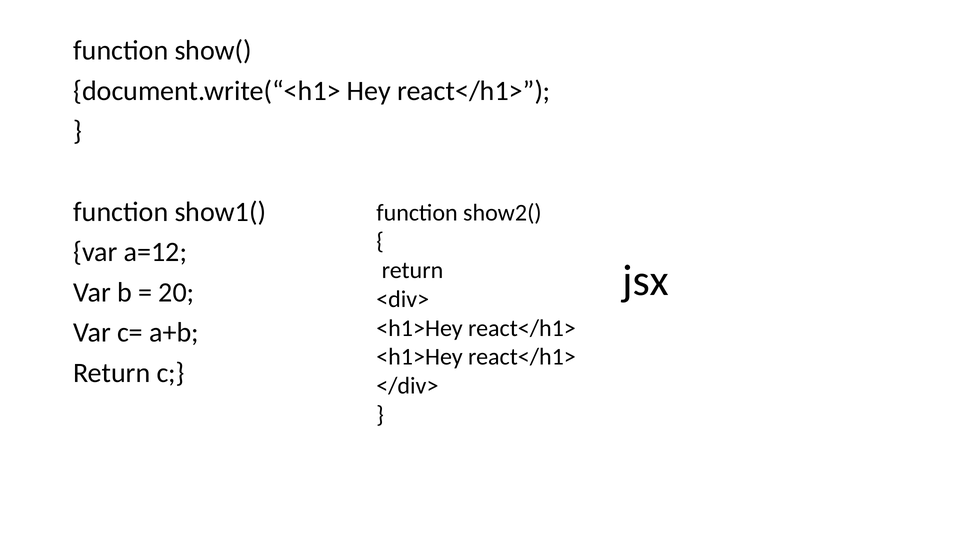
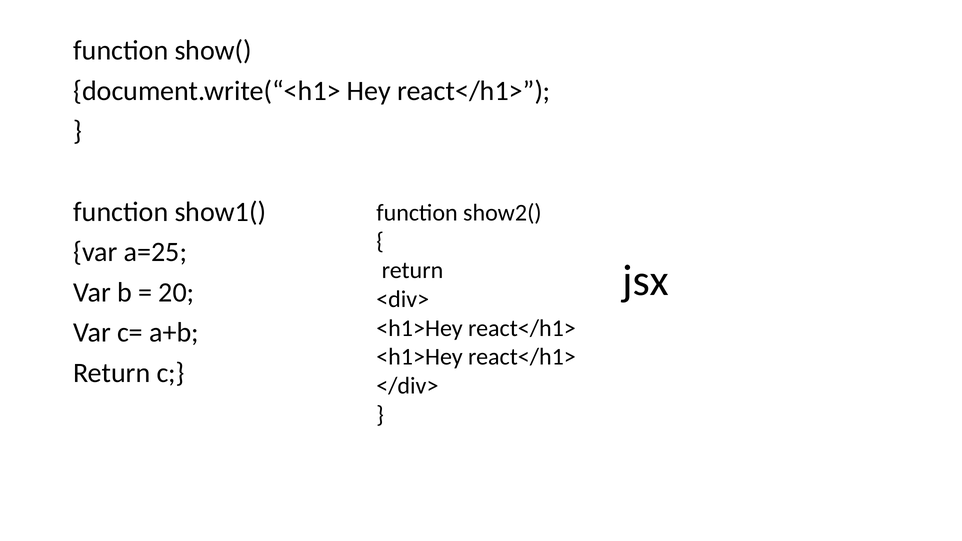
a=12: a=12 -> a=25
